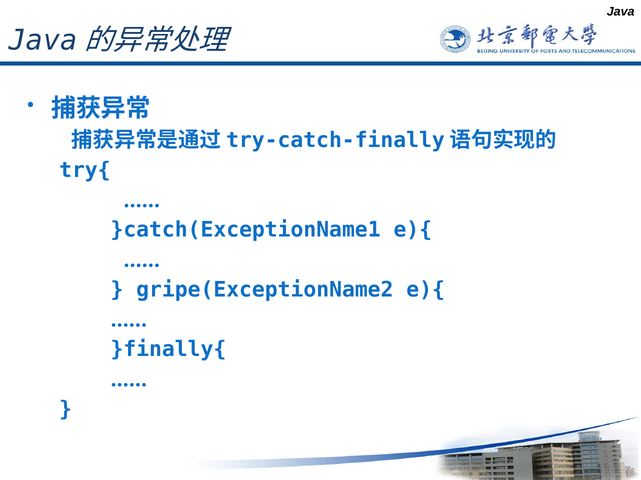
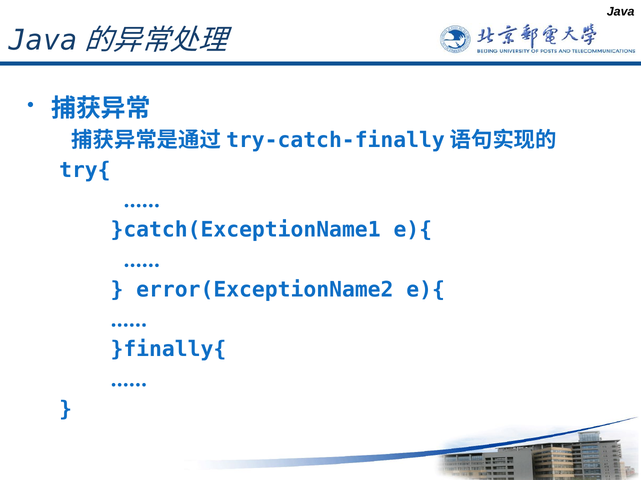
gripe(ExceptionName2: gripe(ExceptionName2 -> error(ExceptionName2
